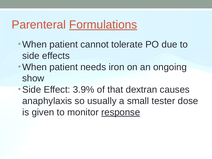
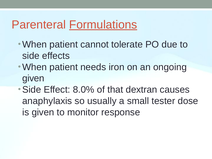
show at (33, 78): show -> given
3.9%: 3.9% -> 8.0%
response underline: present -> none
